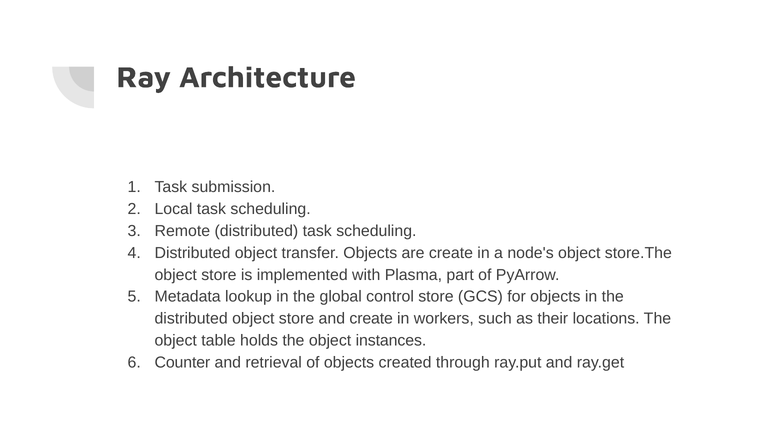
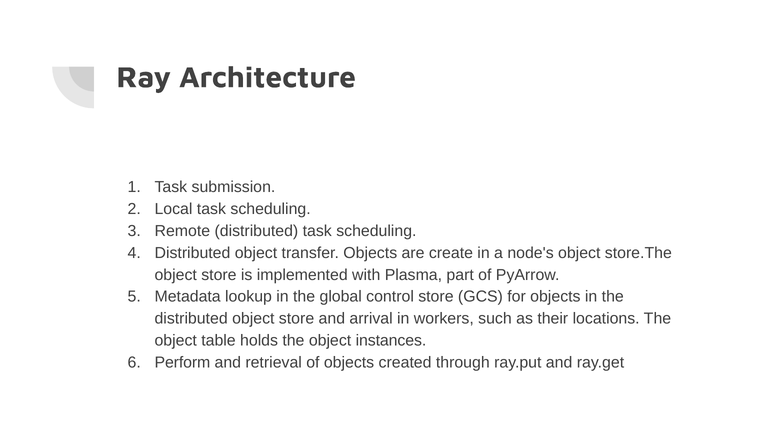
and create: create -> arrival
Counter: Counter -> Perform
